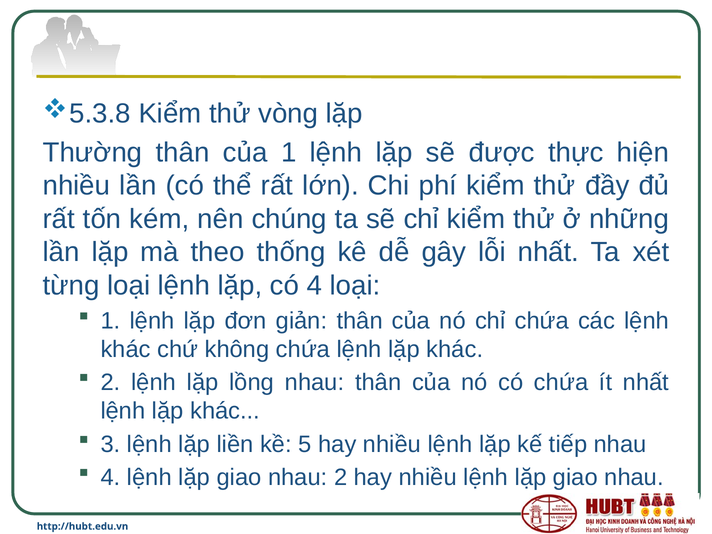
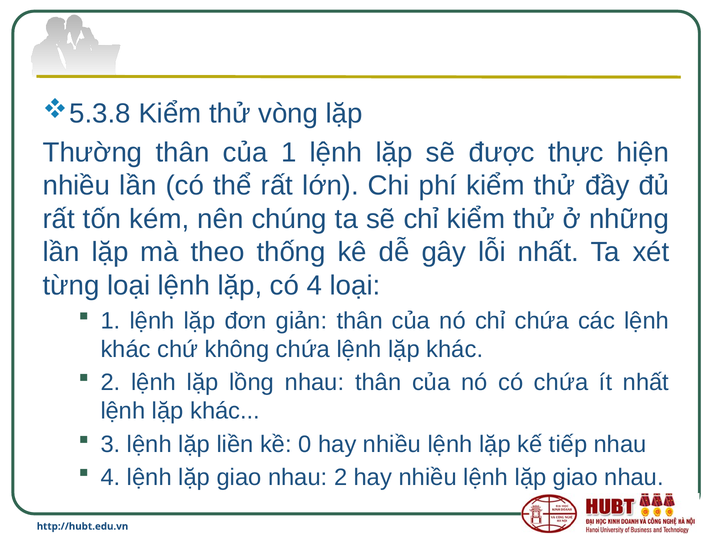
5: 5 -> 0
